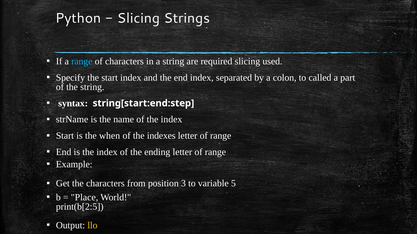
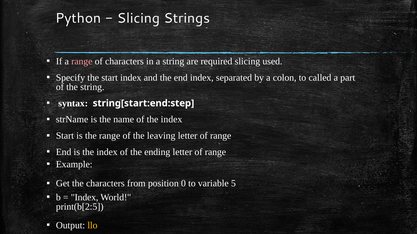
range at (82, 62) colour: light blue -> pink
the when: when -> range
indexes: indexes -> leaving
3: 3 -> 0
Place at (85, 198): Place -> Index
